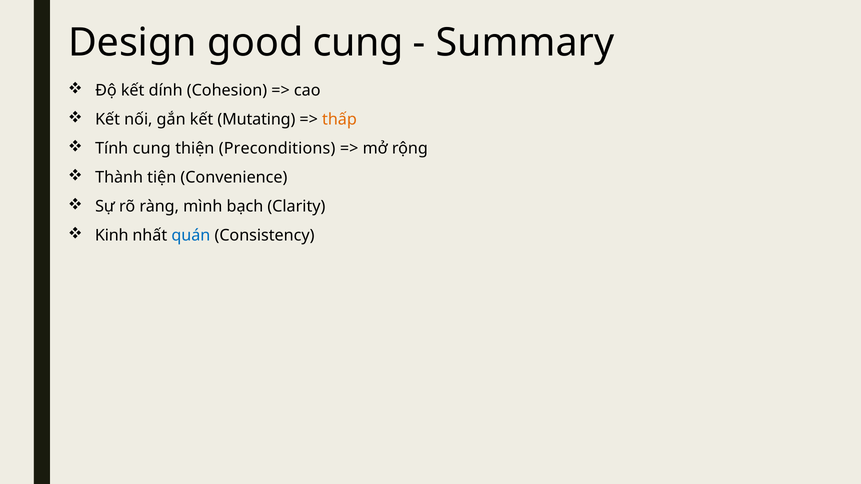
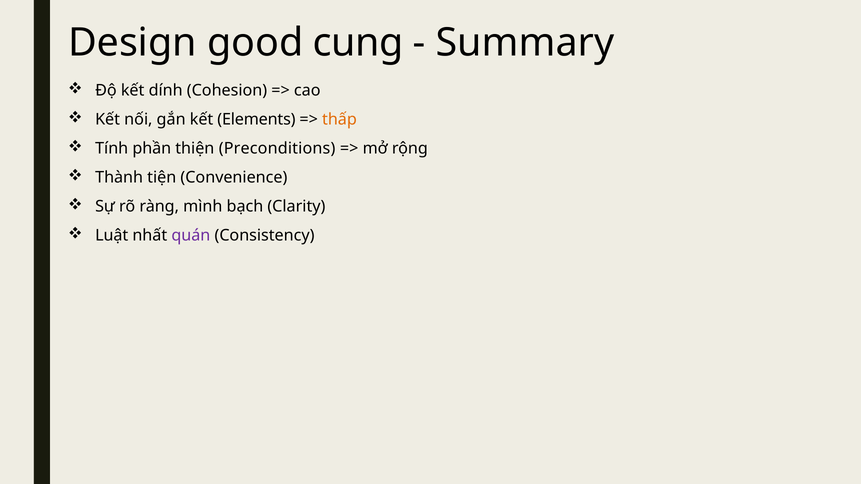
Mutating: Mutating -> Elements
Tính cung: cung -> phần
Kinh: Kinh -> Luật
quán colour: blue -> purple
